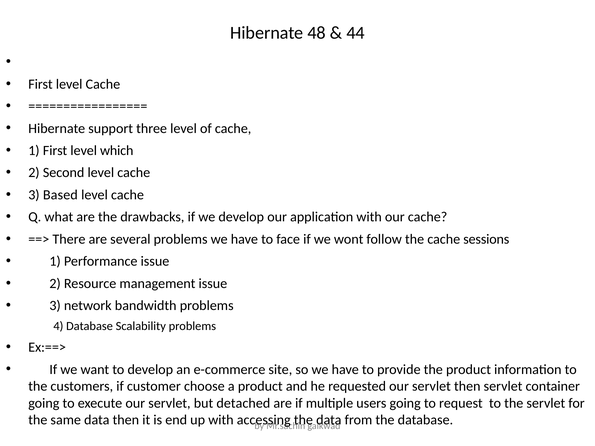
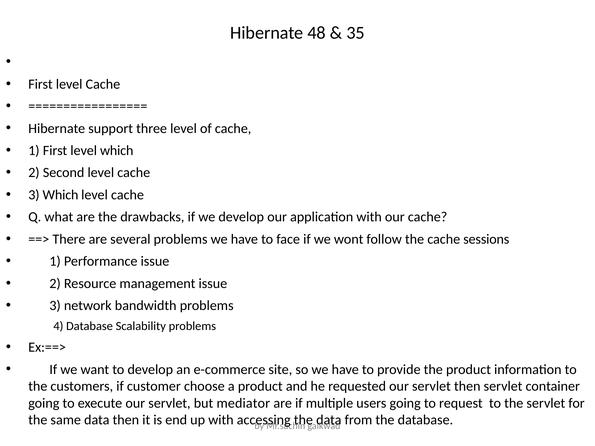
44: 44 -> 35
3 Based: Based -> Which
detached: detached -> mediator
